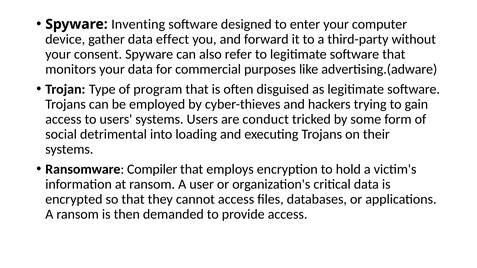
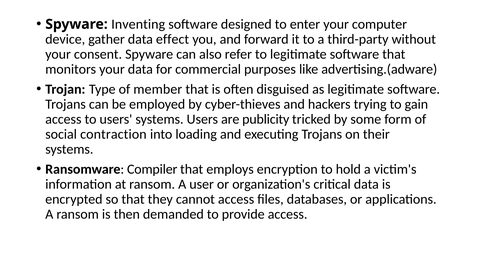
program: program -> member
conduct: conduct -> publicity
detrimental: detrimental -> contraction
